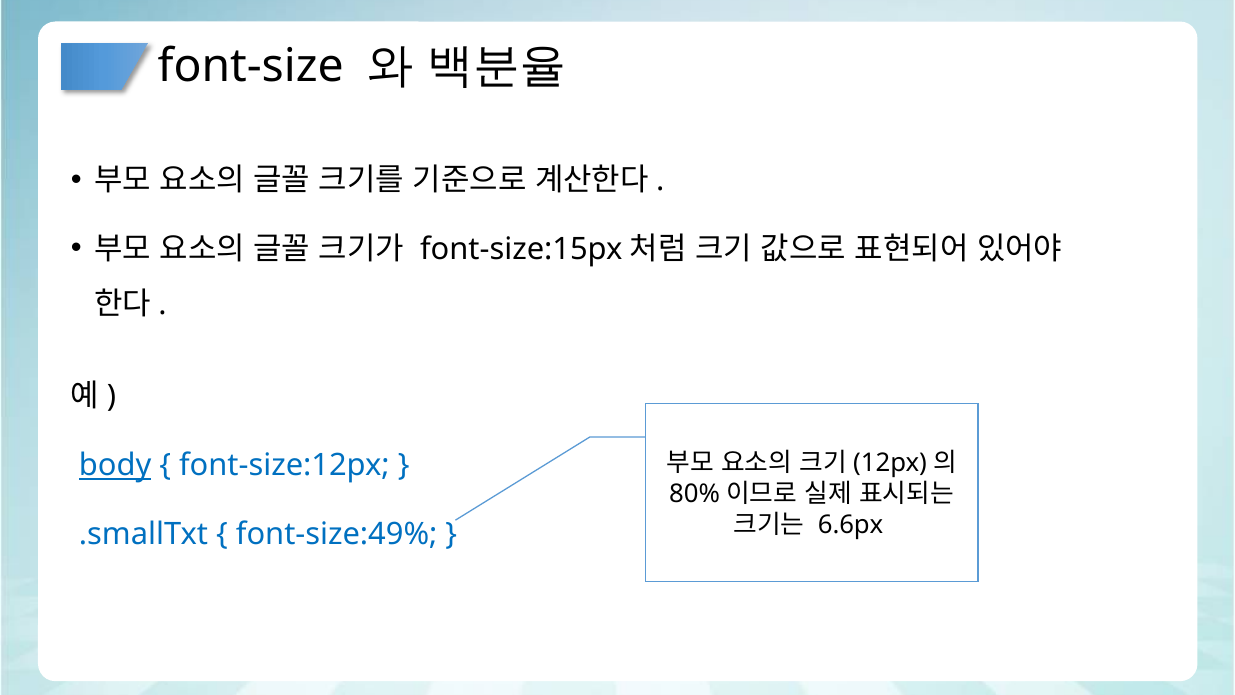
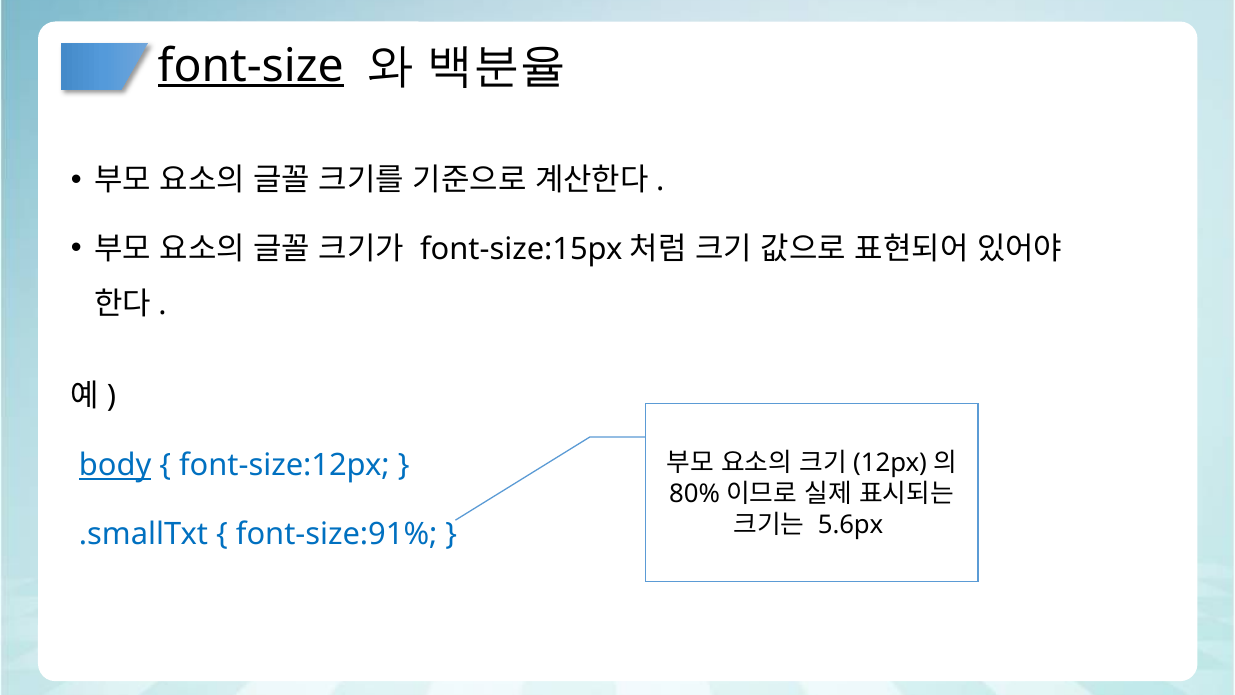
font-size underline: none -> present
6.6px: 6.6px -> 5.6px
font-size:49%: font-size:49% -> font-size:91%
